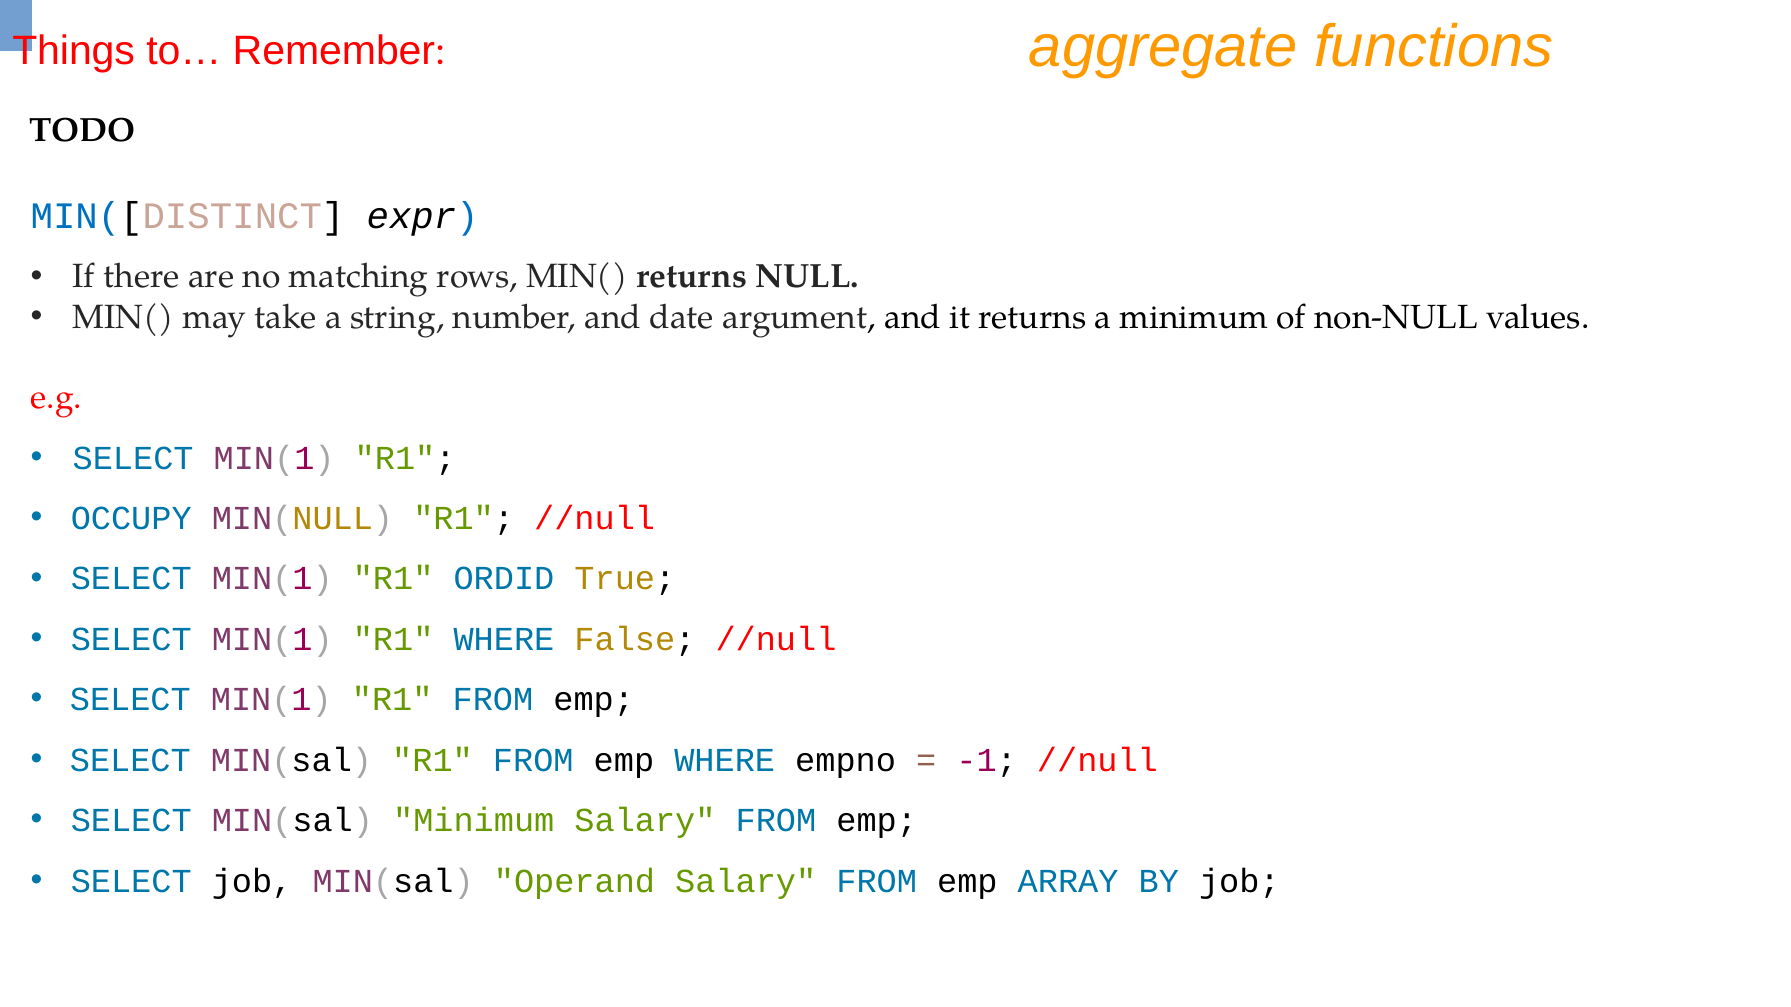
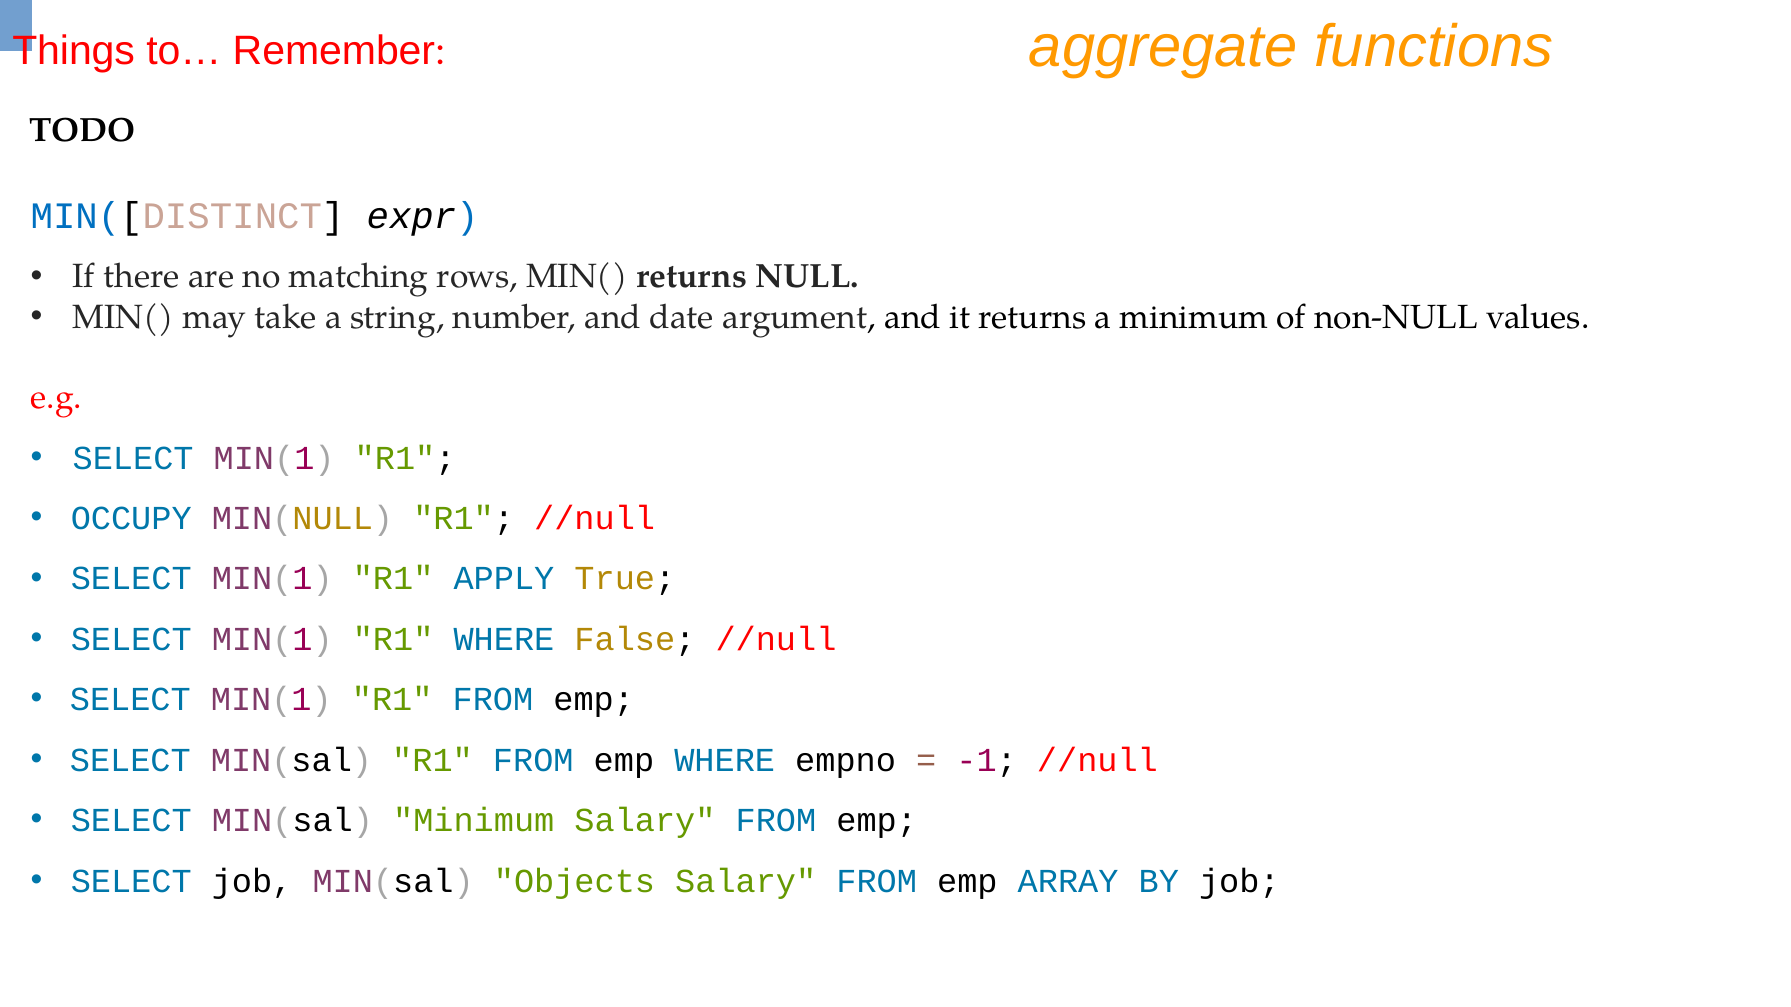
ORDID: ORDID -> APPLY
Operand: Operand -> Objects
